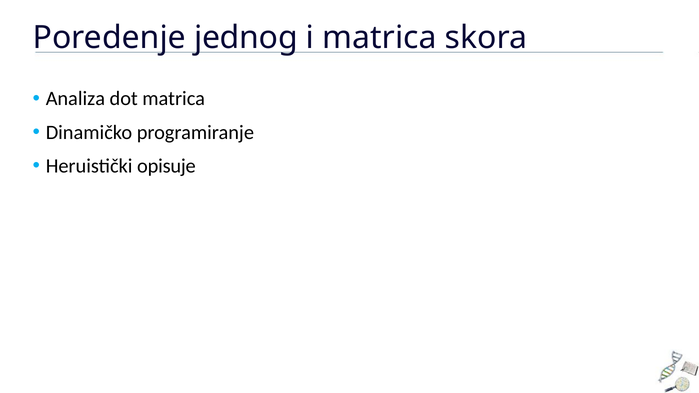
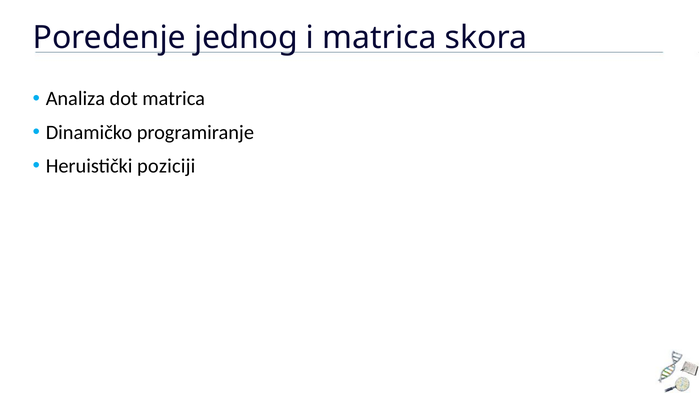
opisuje: opisuje -> poziciji
